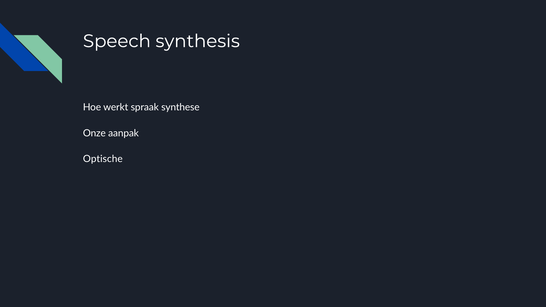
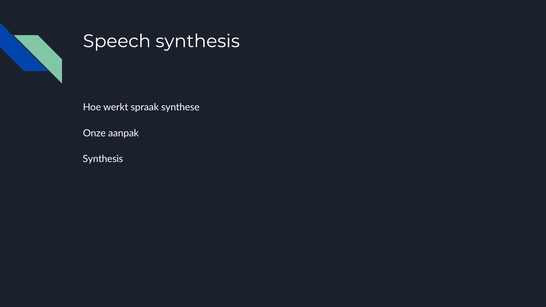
Optische at (103, 159): Optische -> Synthesis
